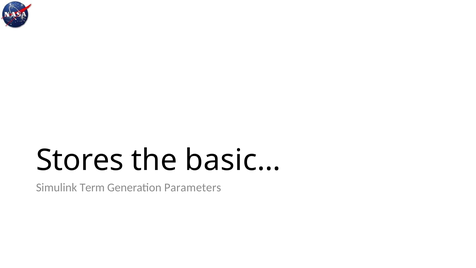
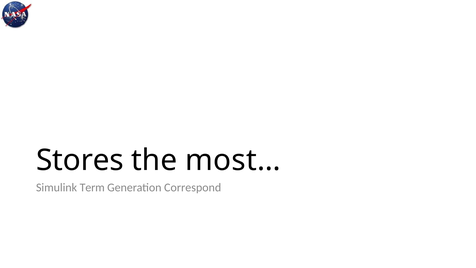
basic…: basic… -> most…
Parameters: Parameters -> Correspond
